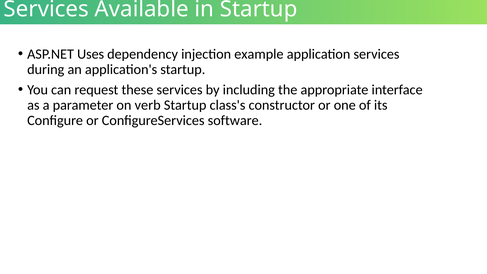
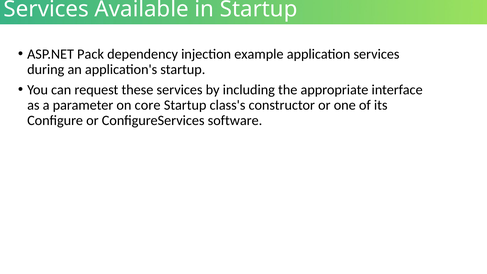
Uses: Uses -> Pack
verb: verb -> core
